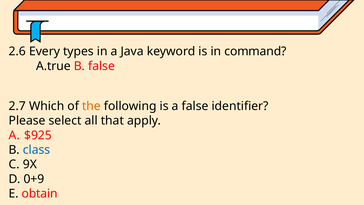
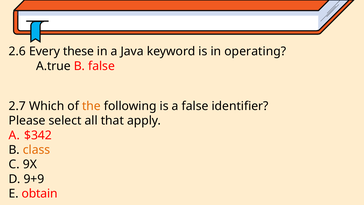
types: types -> these
command: command -> operating
$925: $925 -> $342
class colour: blue -> orange
0+9: 0+9 -> 9+9
